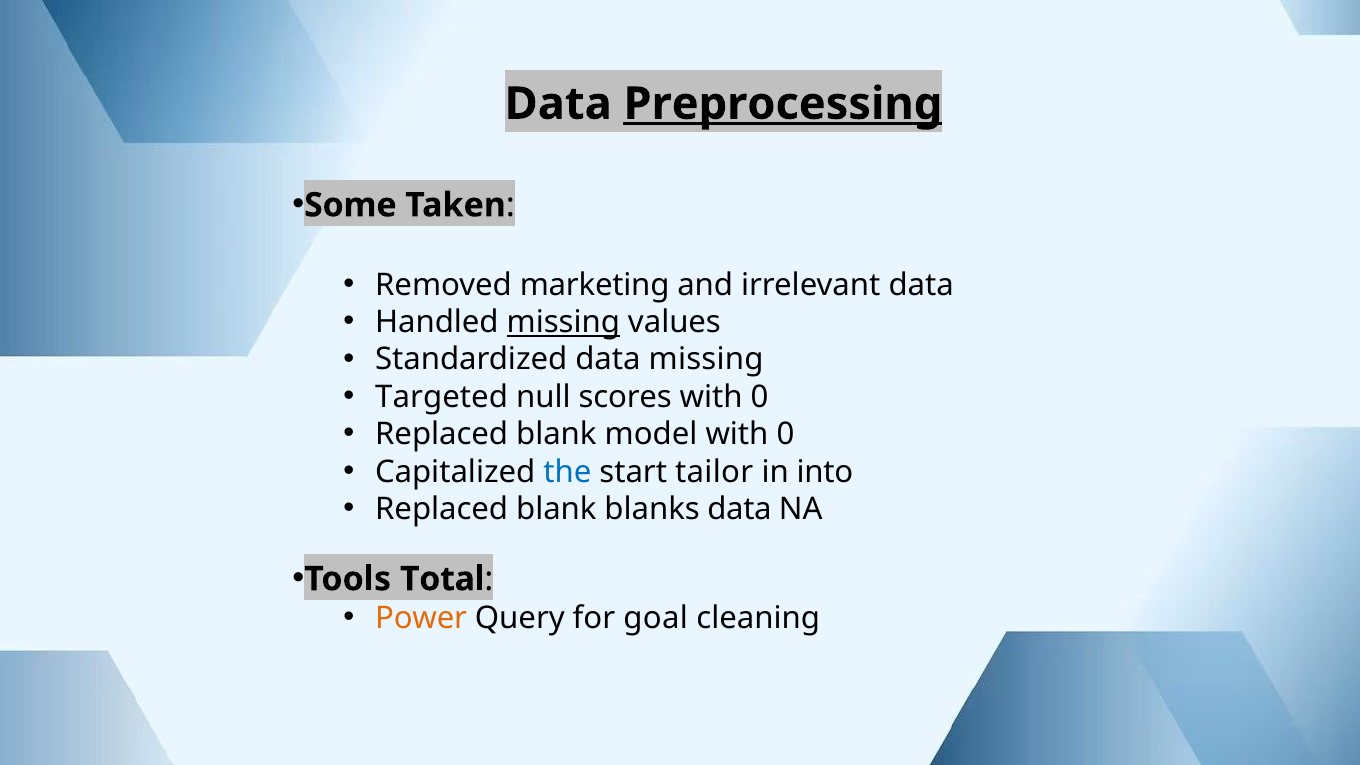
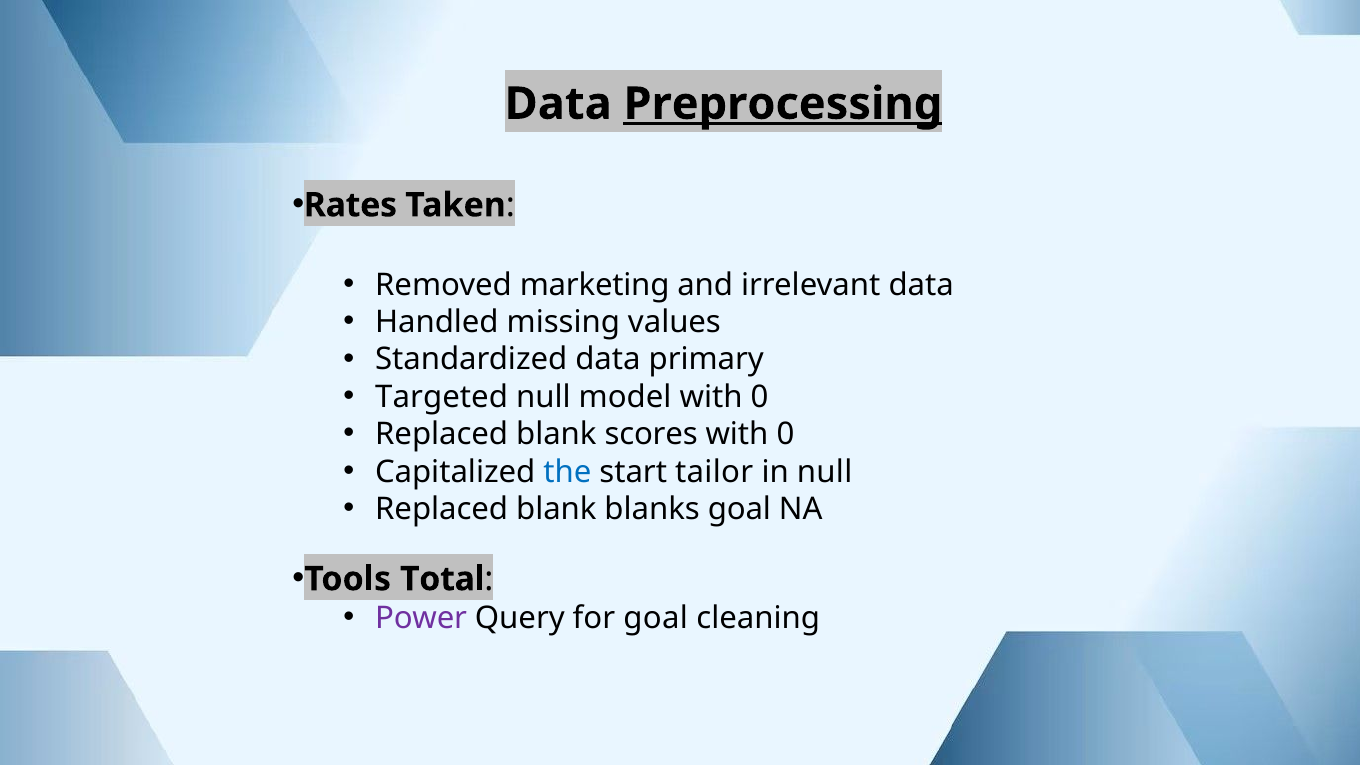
Some: Some -> Rates
missing at (563, 322) underline: present -> none
data missing: missing -> primary
scores: scores -> model
model: model -> scores
in into: into -> null
blanks data: data -> goal
Power colour: orange -> purple
